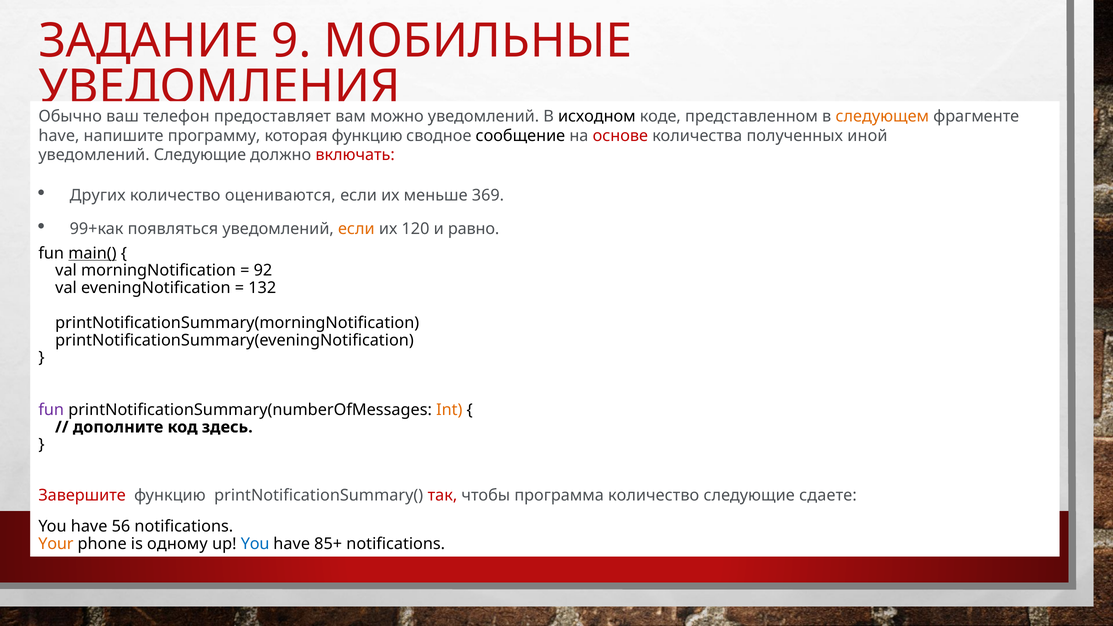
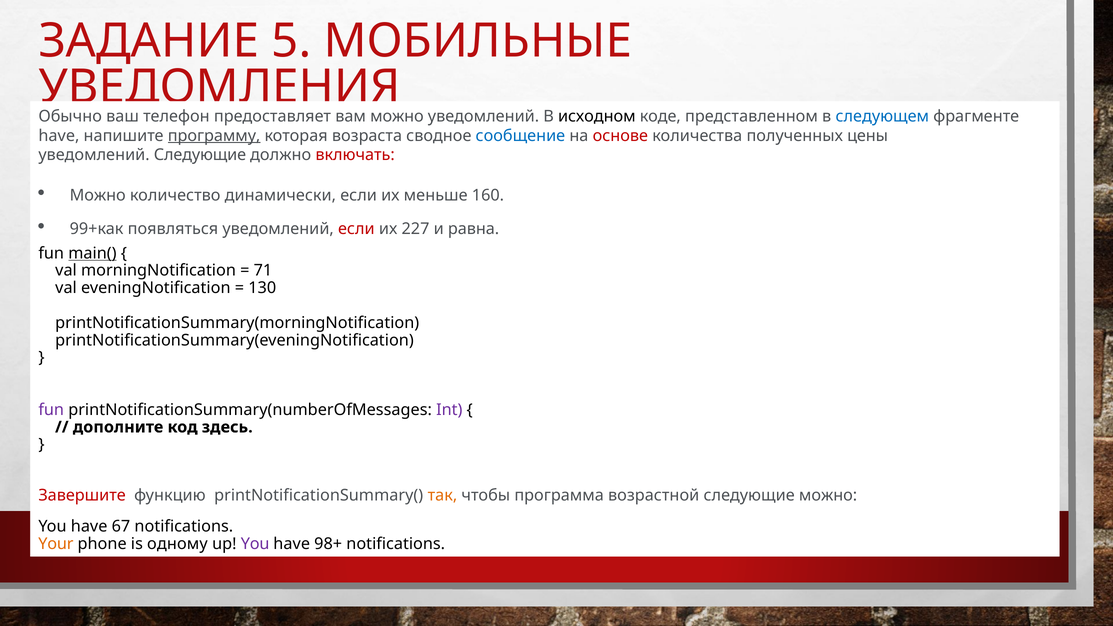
9: 9 -> 5
следующем colour: orange -> blue
программу underline: none -> present
которая функцию: функцию -> возраста
сообщение colour: black -> blue
иной: иной -> цены
Других at (98, 196): Других -> Можно
оцениваются: оцениваются -> динамически
369: 369 -> 160
если at (356, 229) colour: orange -> red
120: 120 -> 227
равно: равно -> равна
92: 92 -> 71
132: 132 -> 130
Int colour: orange -> purple
так colour: red -> orange
программа количество: количество -> возрастной
следующие сдаете: сдаете -> можно
56: 56 -> 67
You at (255, 544) colour: blue -> purple
85+: 85+ -> 98+
